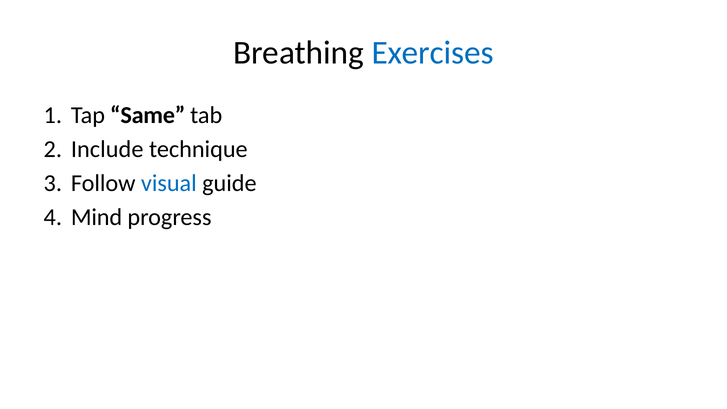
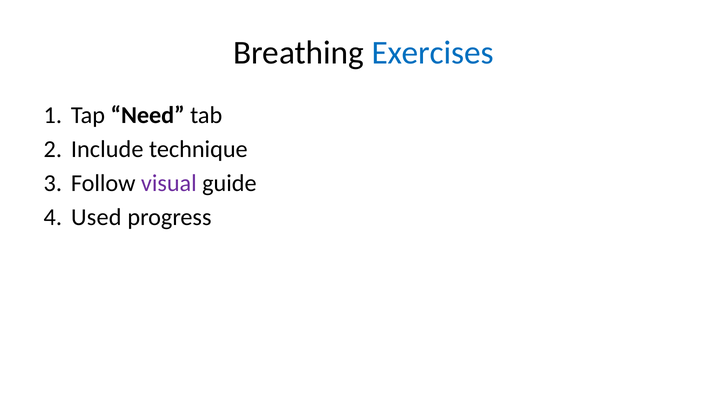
Same: Same -> Need
visual colour: blue -> purple
Mind: Mind -> Used
